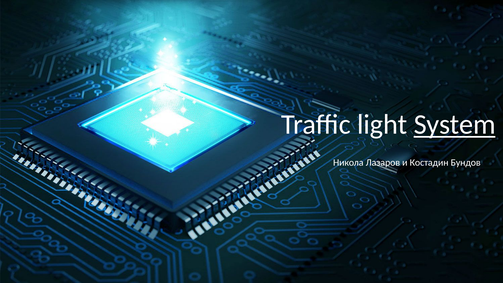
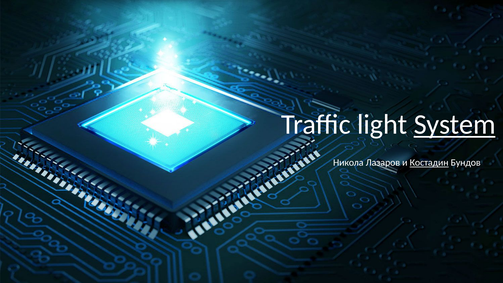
Костадин underline: none -> present
